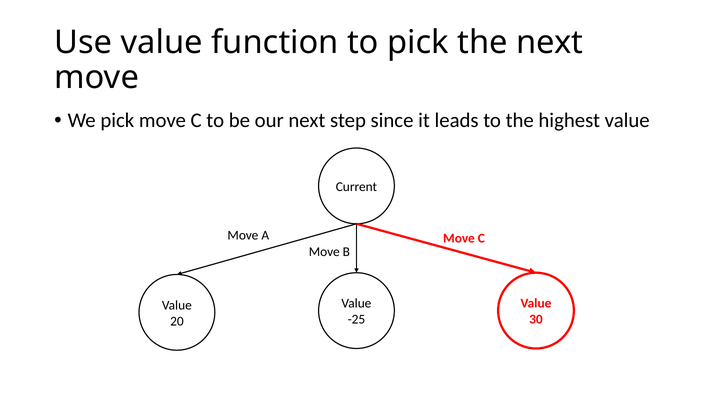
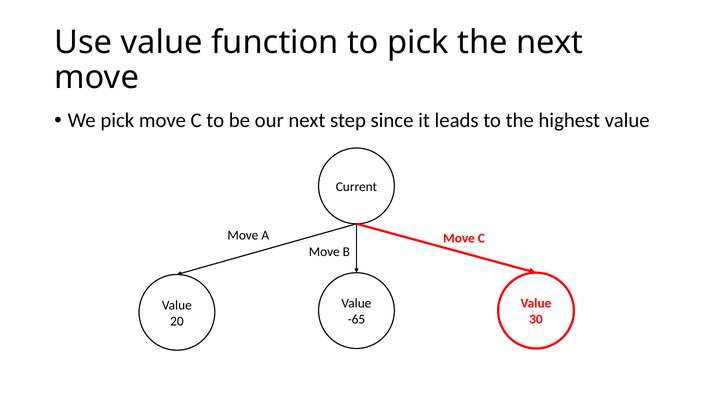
-25: -25 -> -65
